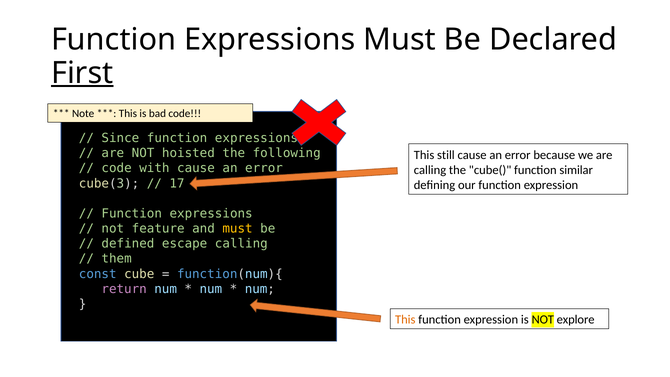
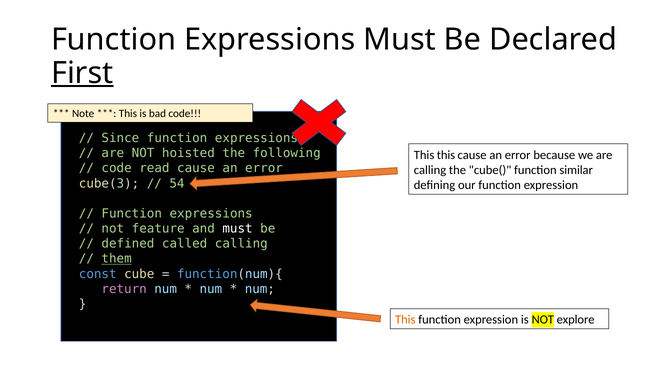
This still: still -> this
with: with -> read
17: 17 -> 54
must at (238, 229) colour: yellow -> white
escape: escape -> called
them underline: none -> present
